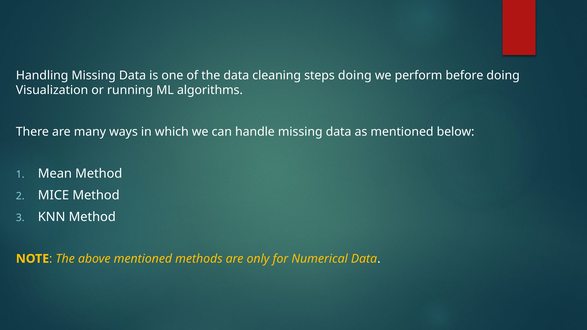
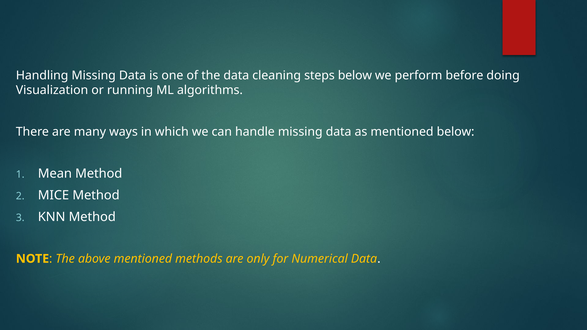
steps doing: doing -> below
